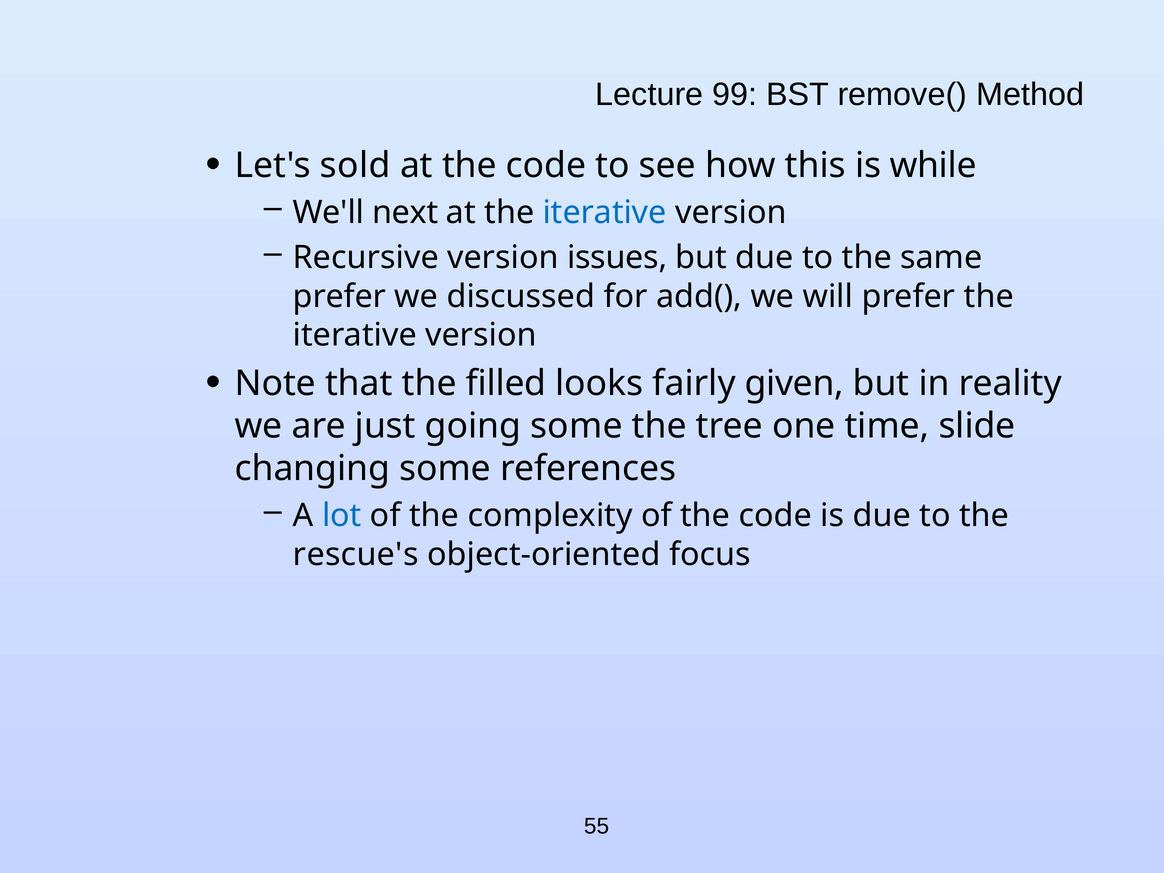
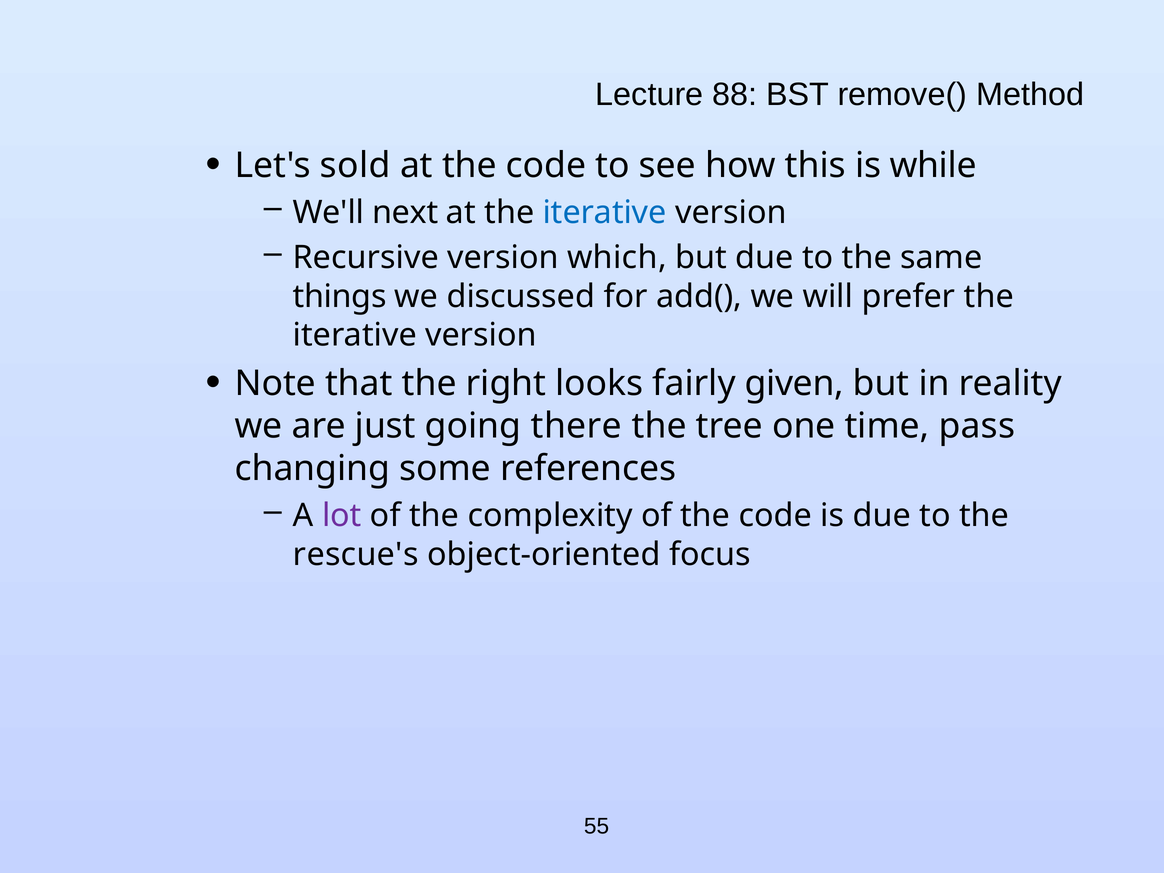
99: 99 -> 88
issues: issues -> which
prefer at (340, 296): prefer -> things
filled: filled -> right
going some: some -> there
slide: slide -> pass
lot colour: blue -> purple
